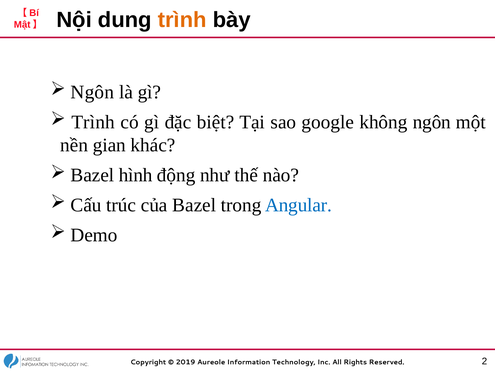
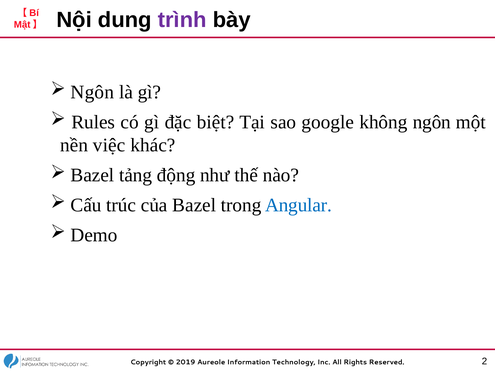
trình at (182, 20) colour: orange -> purple
Trình at (93, 122): Trình -> Rules
gian: gian -> việc
hình: hình -> tảng
